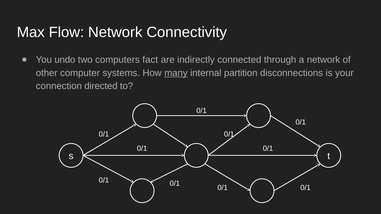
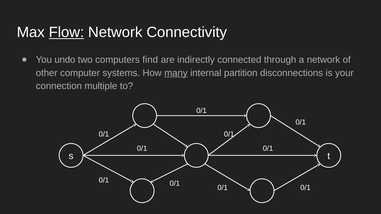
Flow underline: none -> present
fact: fact -> find
directed: directed -> multiple
